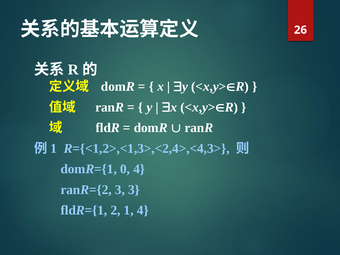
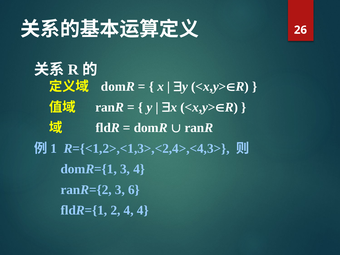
domR={1 0: 0 -> 3
3 3: 3 -> 6
2 1: 1 -> 4
